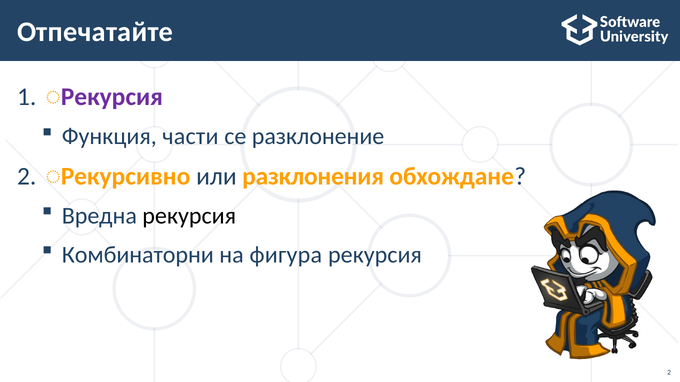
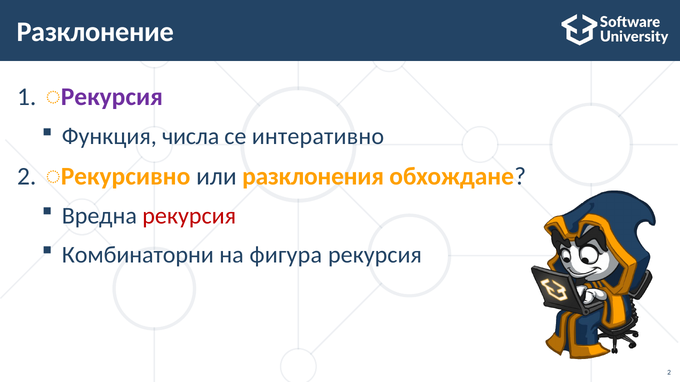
Отпечатайте: Отпечатайте -> Разклонение
части: части -> числа
разклонение: разклонение -> интеративно
рекурсия at (189, 216) colour: black -> red
